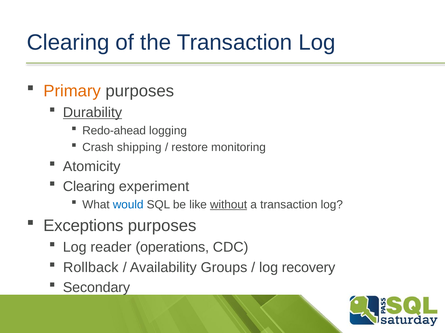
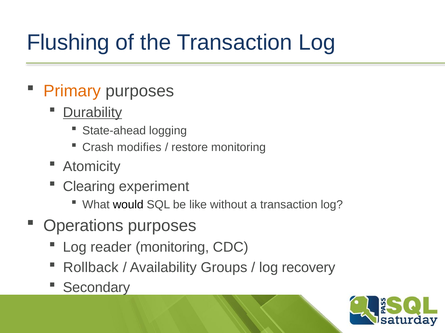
Clearing at (68, 43): Clearing -> Flushing
Redo-ahead: Redo-ahead -> State-ahead
shipping: shipping -> modifies
would colour: blue -> black
without underline: present -> none
Exceptions: Exceptions -> Operations
reader operations: operations -> monitoring
